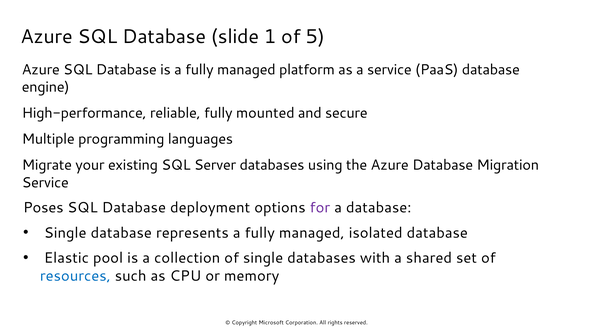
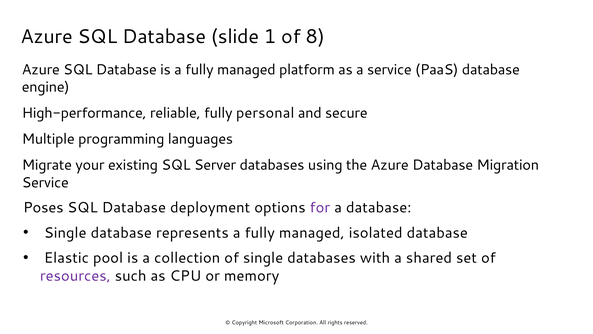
5: 5 -> 8
mounted: mounted -> personal
resources colour: blue -> purple
